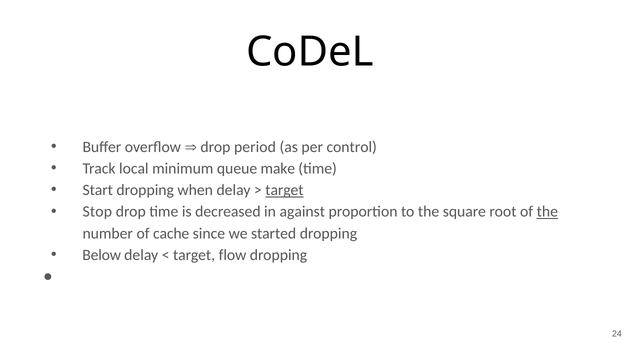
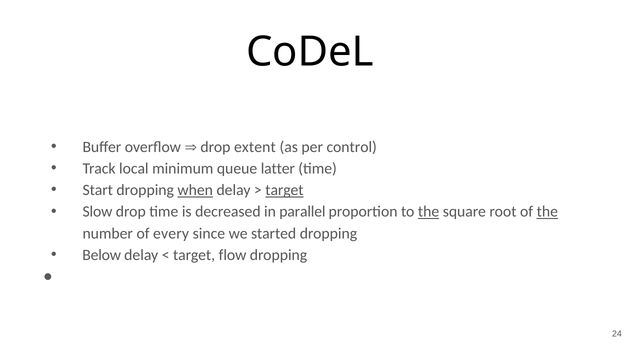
period: period -> extent
make: make -> latter
when underline: none -> present
Stop: Stop -> Slow
against: against -> parallel
the at (429, 212) underline: none -> present
cache: cache -> every
